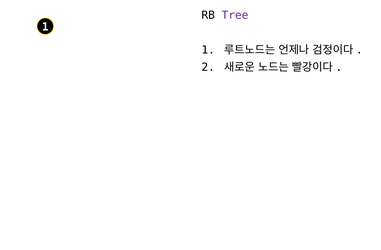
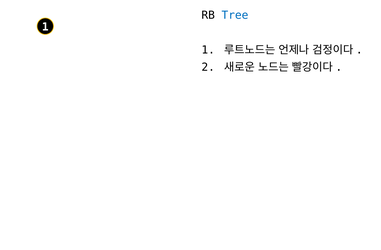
Tree colour: purple -> blue
